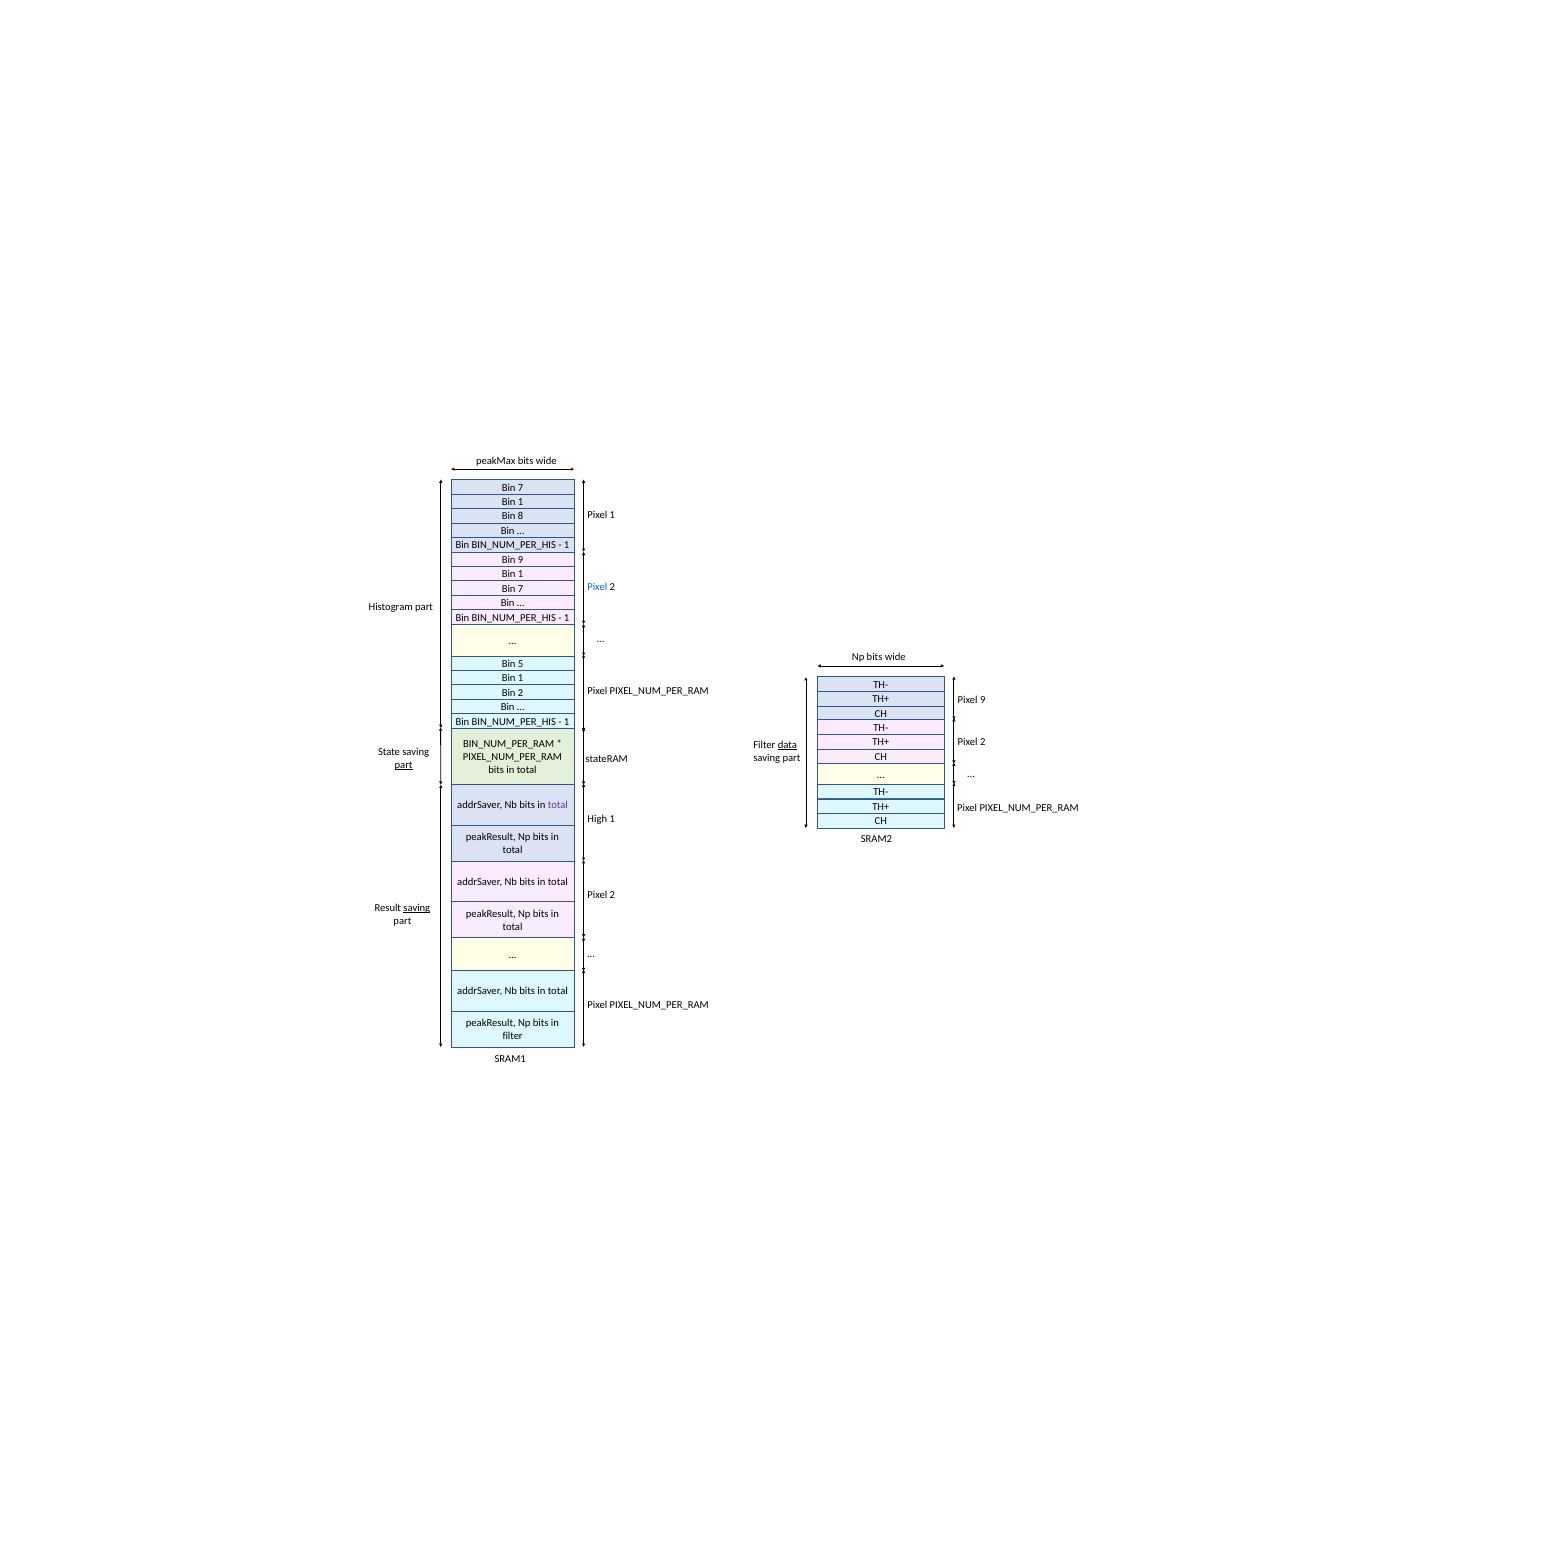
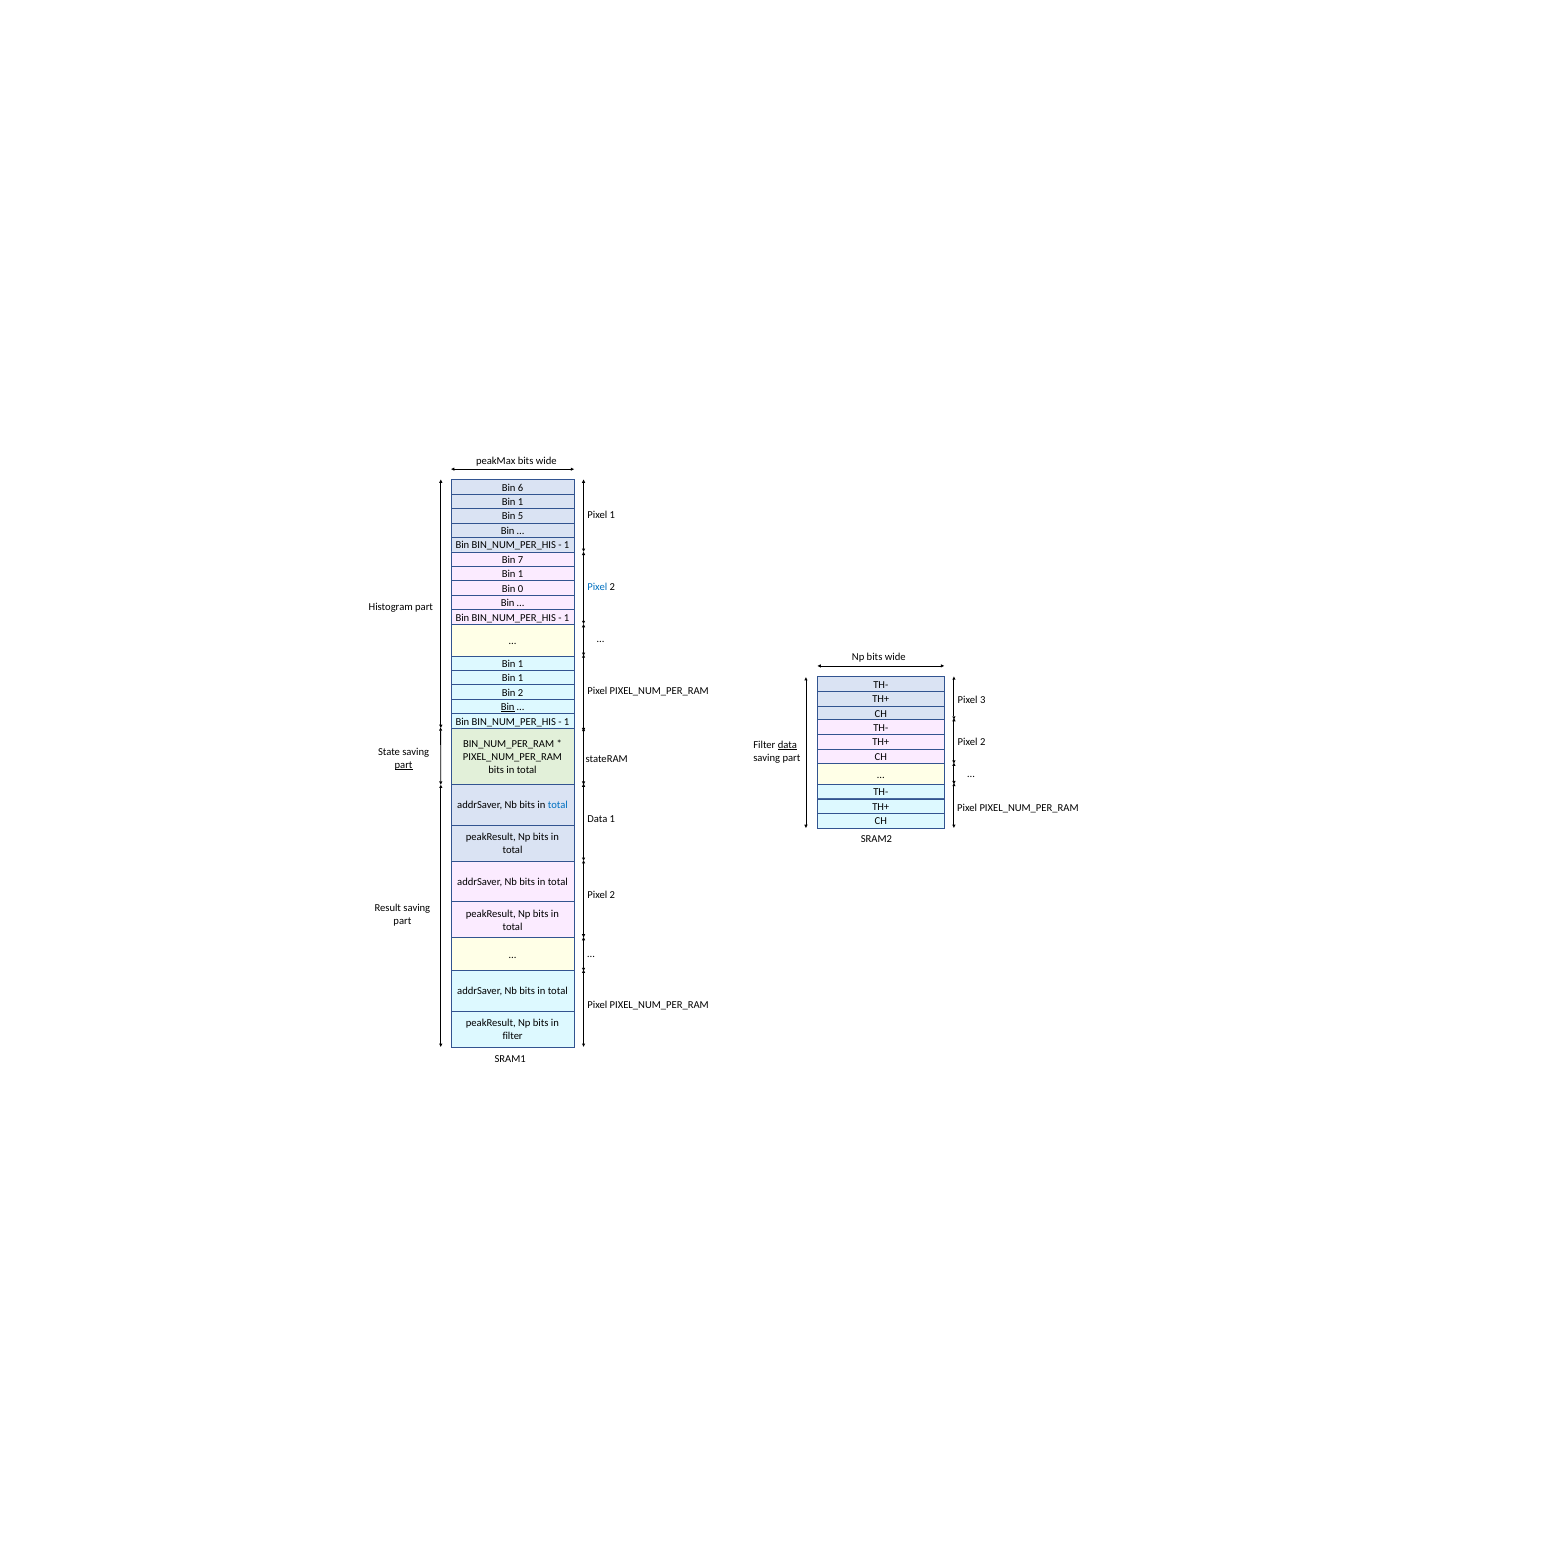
7 at (521, 488): 7 -> 6
8: 8 -> 5
Bin 9: 9 -> 7
7 at (521, 589): 7 -> 0
5 at (521, 664): 5 -> 1
Pixel 9: 9 -> 3
Bin at (508, 707) underline: none -> present
total at (558, 805) colour: purple -> blue
High at (597, 819): High -> Data
saving at (417, 908) underline: present -> none
